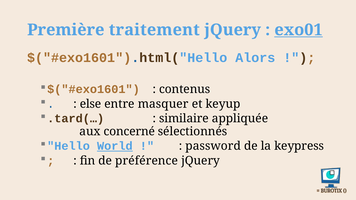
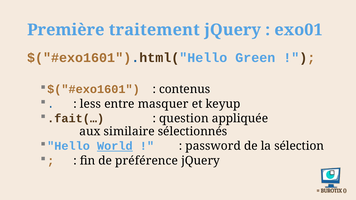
exo01 underline: present -> none
Alors: Alors -> Green
else: else -> less
.tard(…: .tard(… -> .fait(…
similaire: similaire -> question
concerné: concerné -> similaire
keypress: keypress -> sélection
